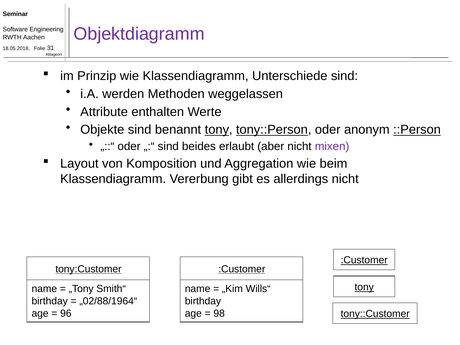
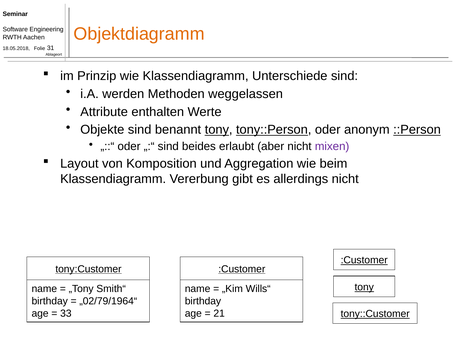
Objektdiagramm colour: purple -> orange
„02/88/1964“: „02/88/1964“ -> „02/79/1964“
96: 96 -> 33
98: 98 -> 21
